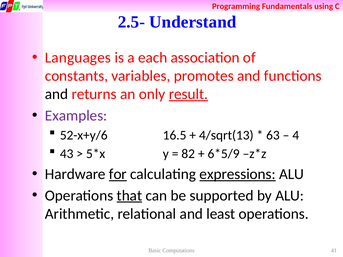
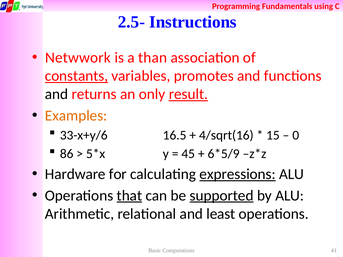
Understand: Understand -> Instructions
Languages: Languages -> Netwwork
each: each -> than
constants underline: none -> present
Examples colour: purple -> orange
52-x+y/6: 52-x+y/6 -> 33-x+y/6
4/sqrt(13: 4/sqrt(13 -> 4/sqrt(16
63: 63 -> 15
4: 4 -> 0
43: 43 -> 86
82: 82 -> 45
for underline: present -> none
supported underline: none -> present
